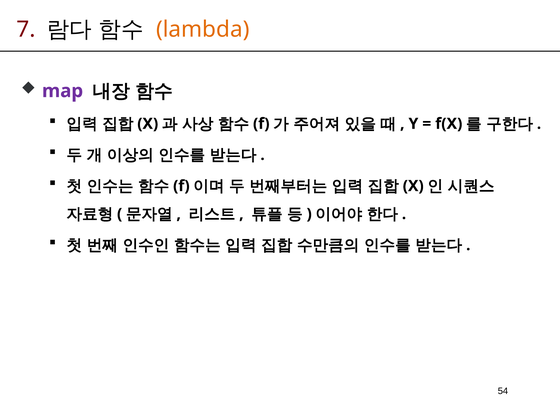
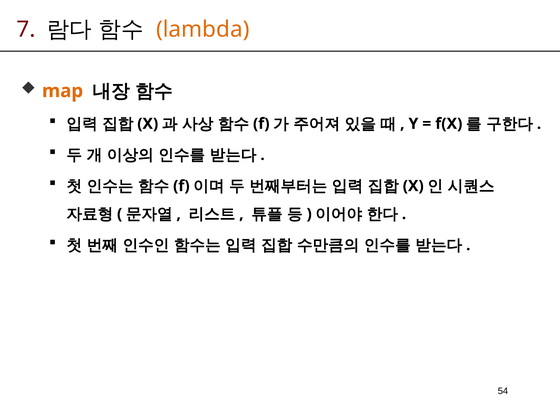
map colour: purple -> orange
